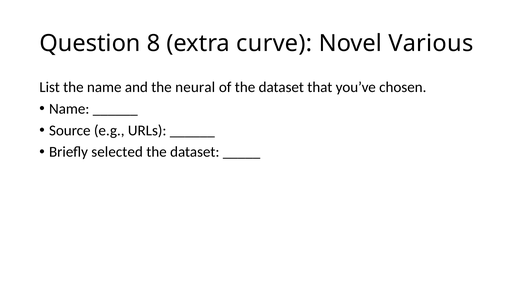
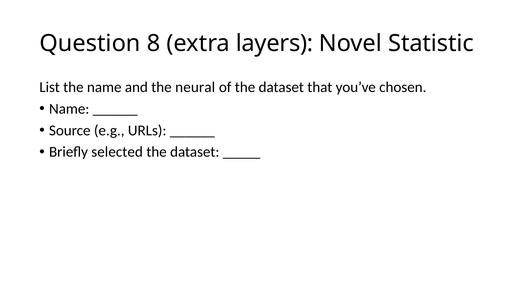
curve: curve -> layers
Various: Various -> Statistic
